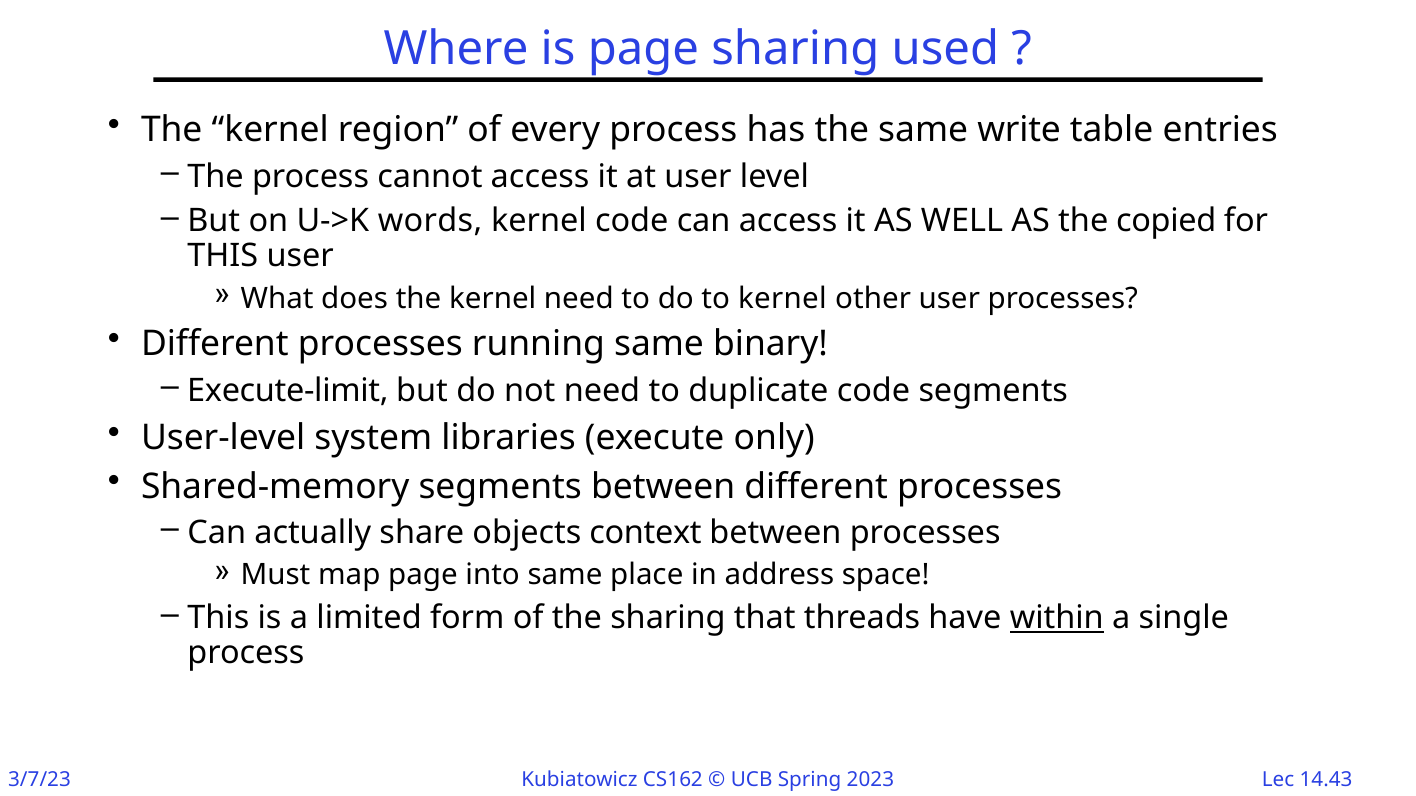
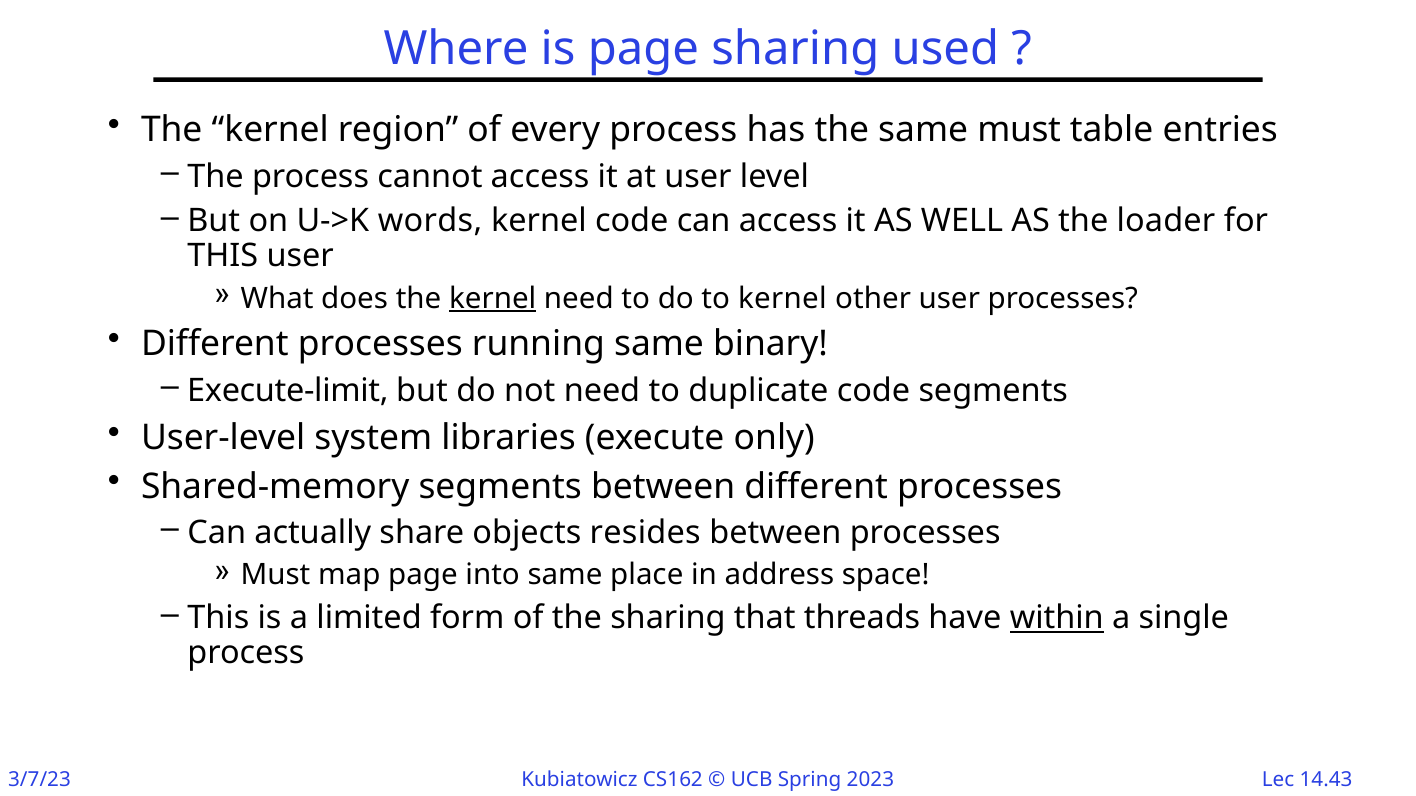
same write: write -> must
copied: copied -> loader
kernel at (493, 299) underline: none -> present
context: context -> resides
